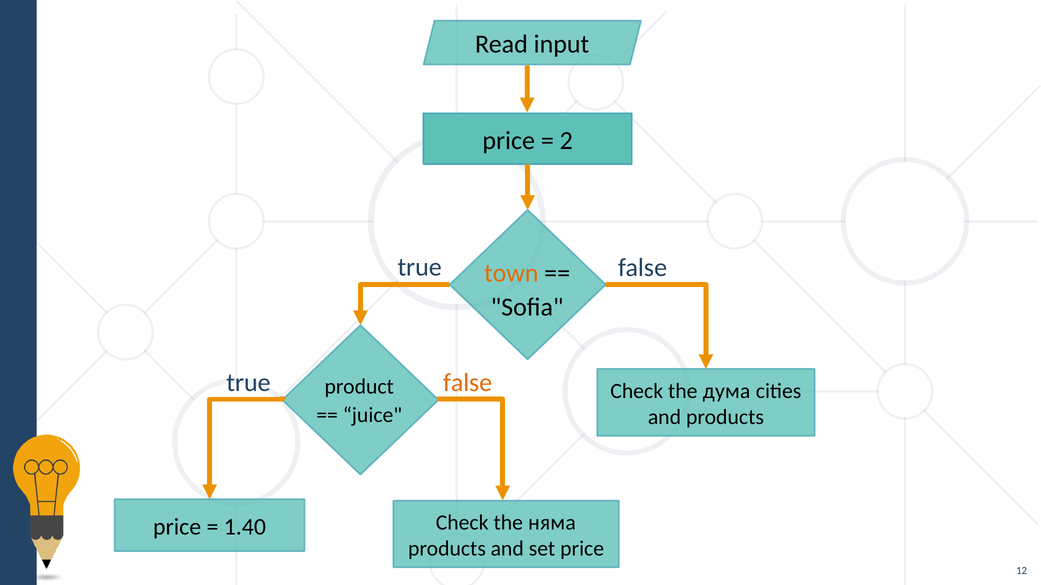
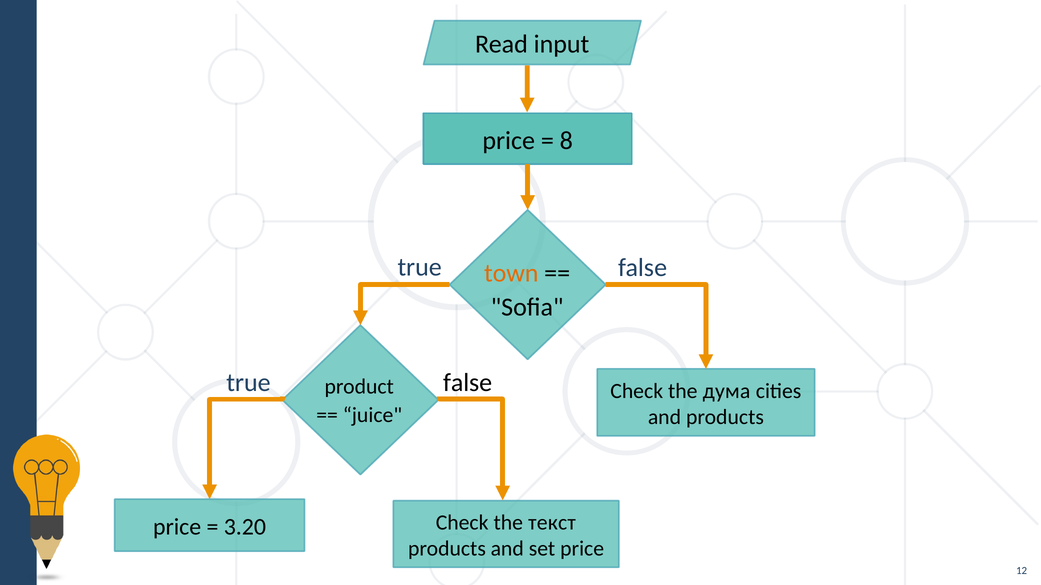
2: 2 -> 8
false at (468, 383) colour: orange -> black
няма: няма -> текст
1.40: 1.40 -> 3.20
